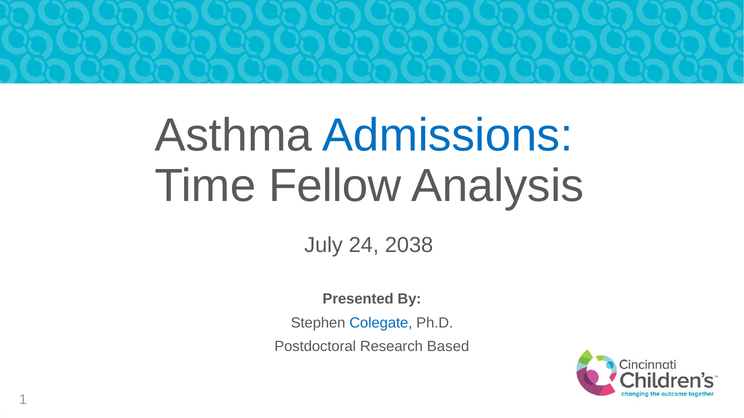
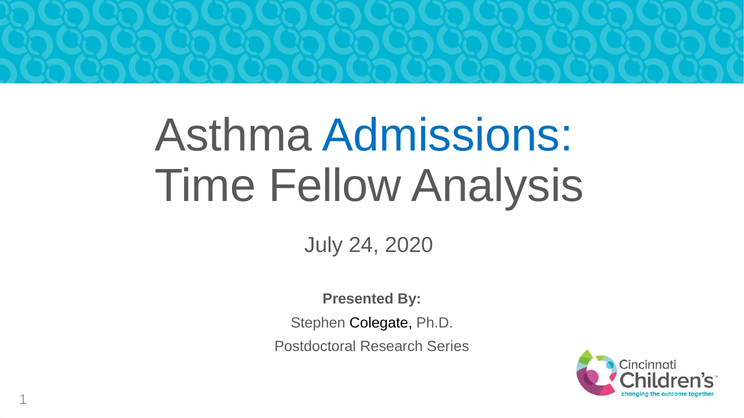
2038: 2038 -> 2020
Colegate colour: blue -> black
Based: Based -> Series
